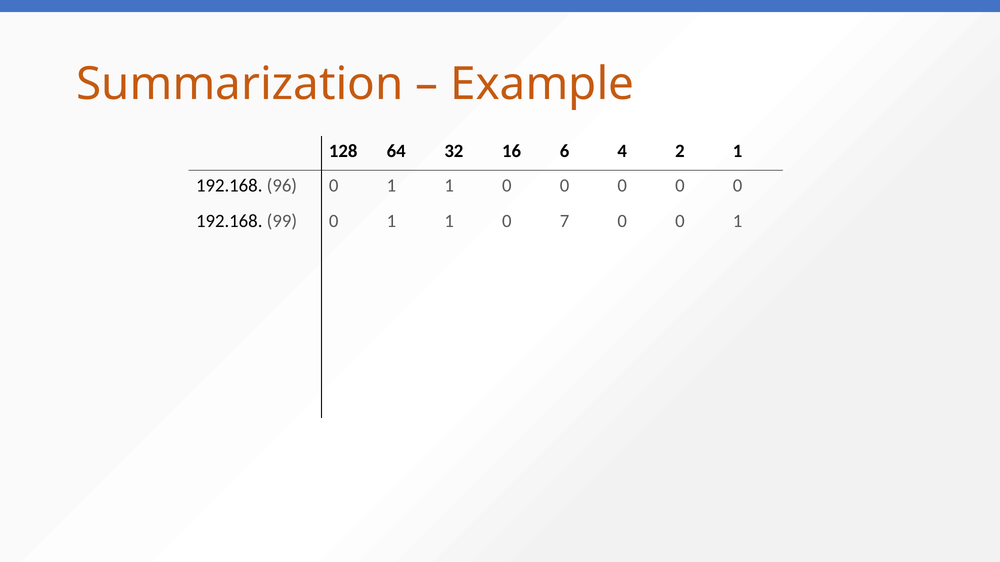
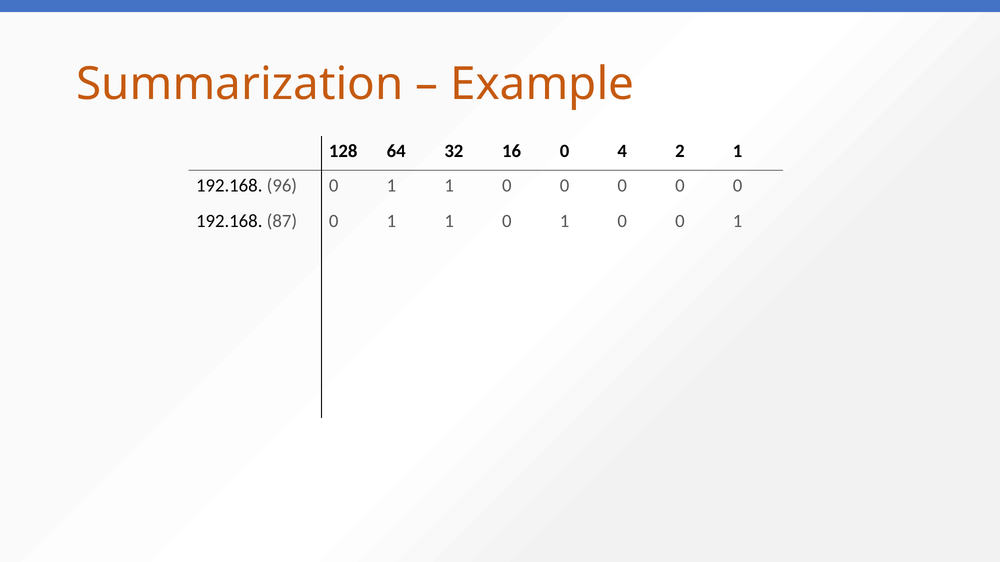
16 6: 6 -> 0
99: 99 -> 87
1 0 7: 7 -> 1
